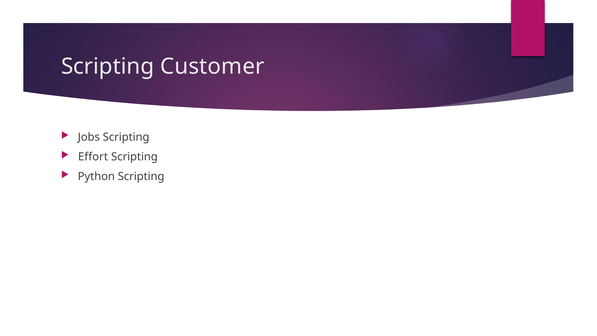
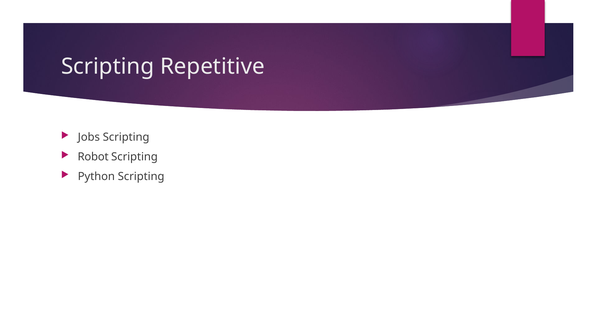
Customer: Customer -> Repetitive
Effort: Effort -> Robot
